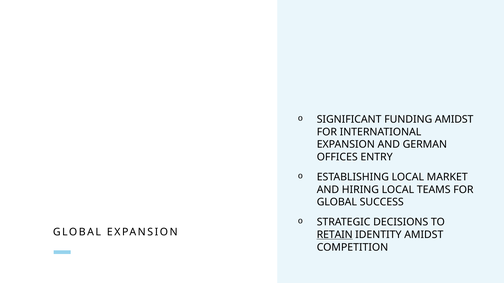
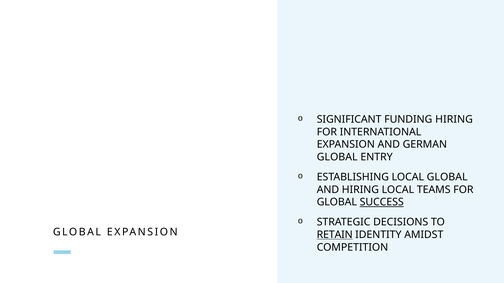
FUNDING AMIDST: AMIDST -> HIRING
OFFICES at (337, 157): OFFICES -> GLOBAL
LOCAL MARKET: MARKET -> GLOBAL
SUCCESS underline: none -> present
